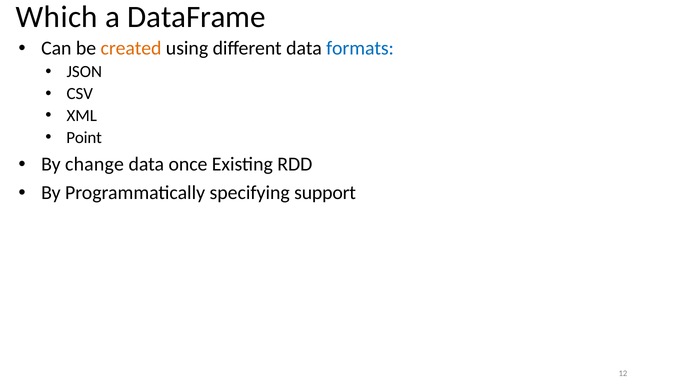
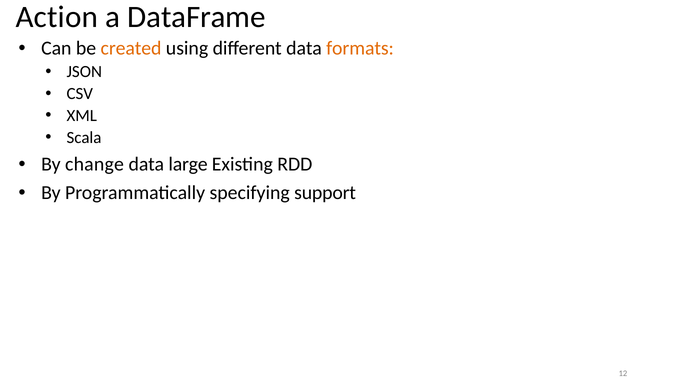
Which: Which -> Action
formats colour: blue -> orange
Point: Point -> Scala
once: once -> large
